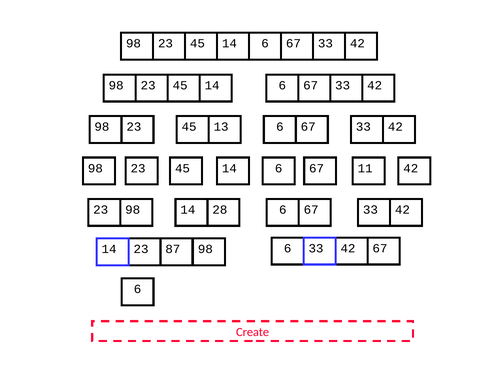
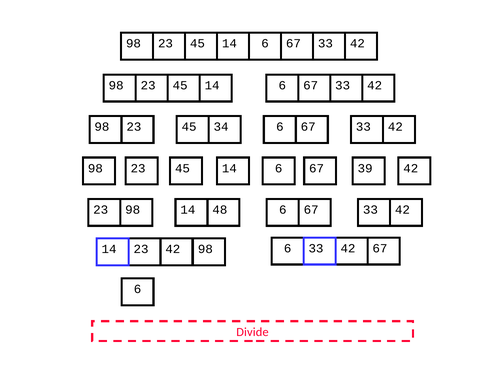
13: 13 -> 34
11: 11 -> 39
28: 28 -> 48
23 87: 87 -> 42
Create: Create -> Divide
